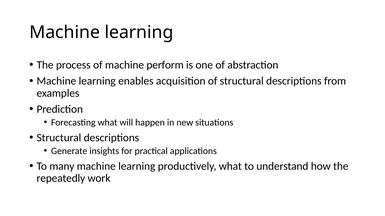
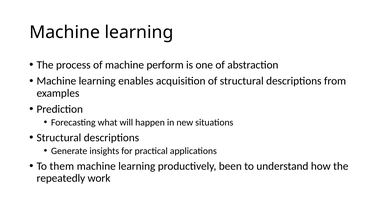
many: many -> them
productively what: what -> been
